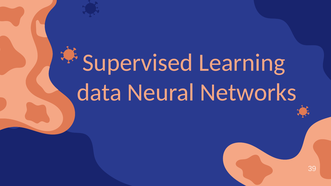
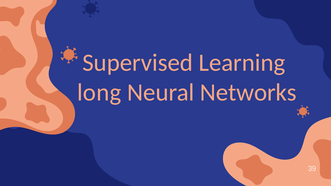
data: data -> long
